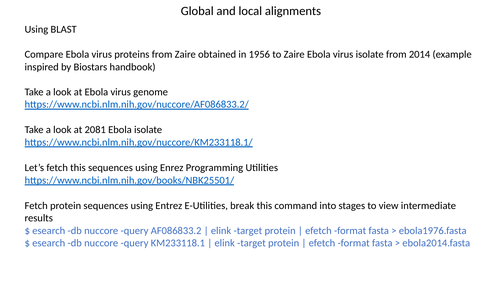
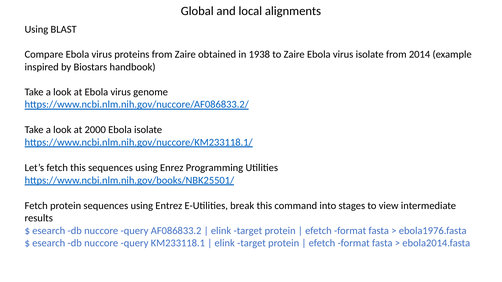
1956: 1956 -> 1938
2081: 2081 -> 2000
